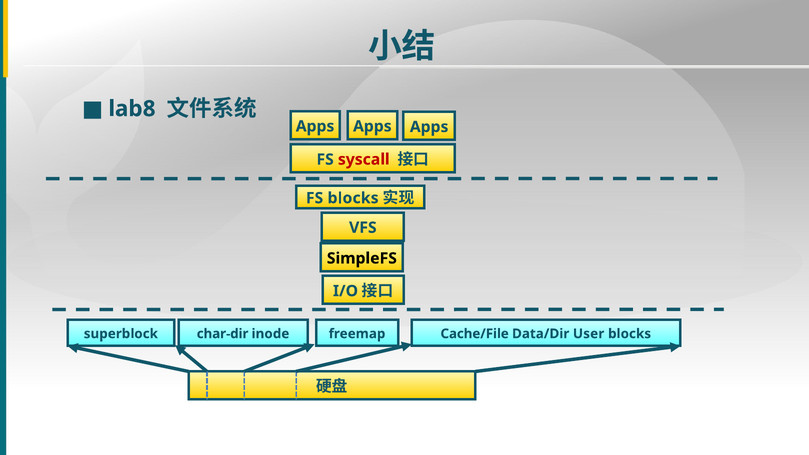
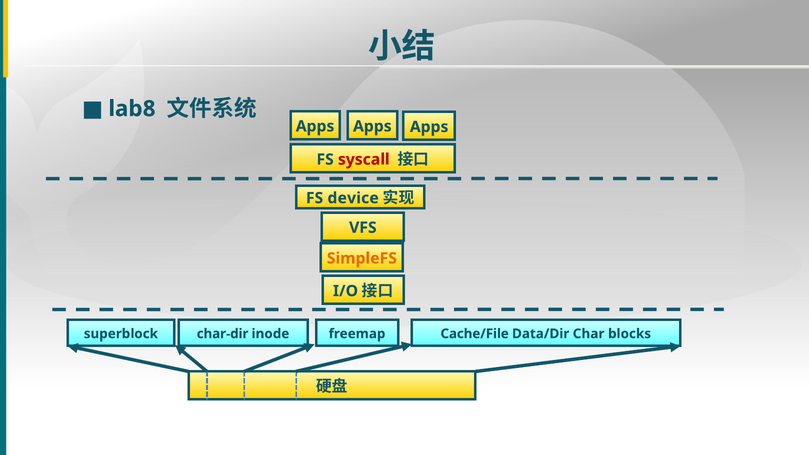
FS blocks: blocks -> device
SimpleFS colour: black -> orange
User: User -> Char
